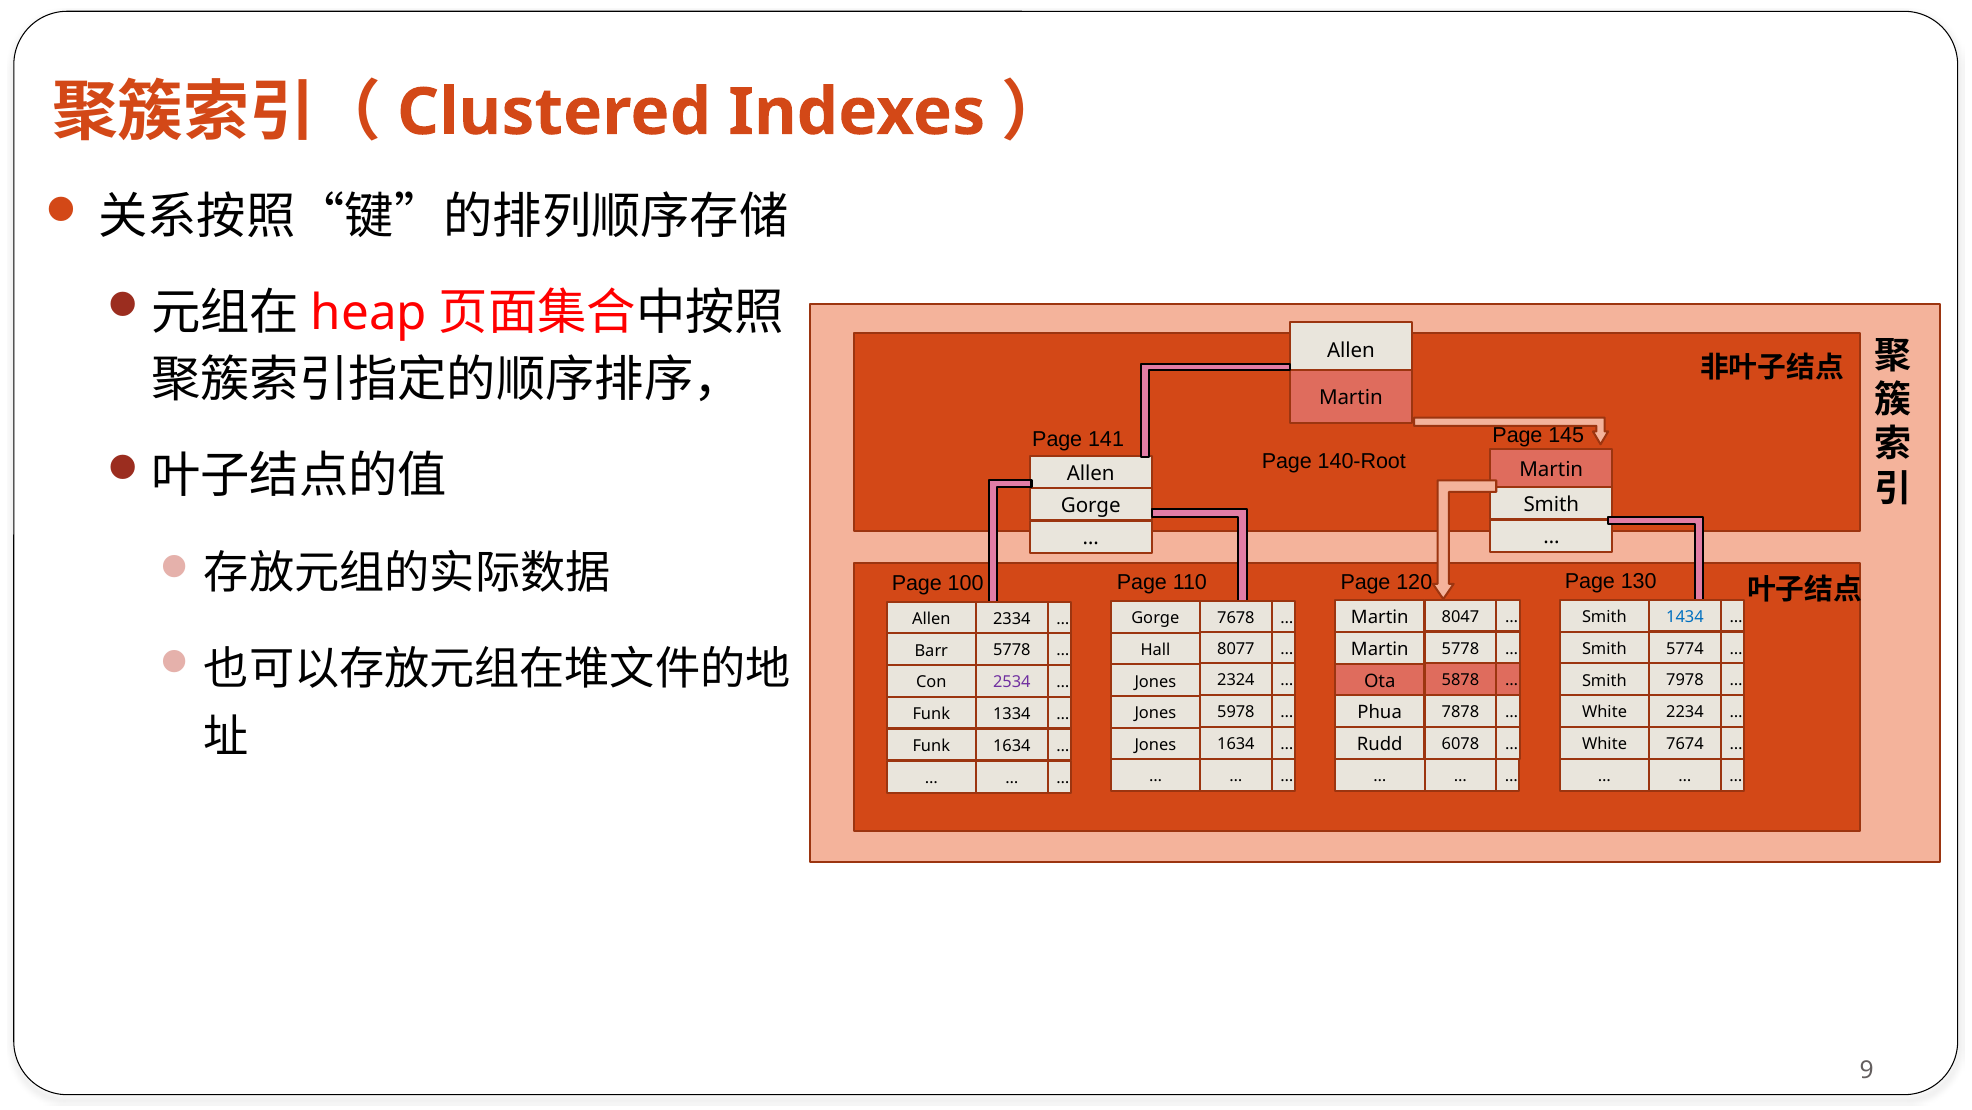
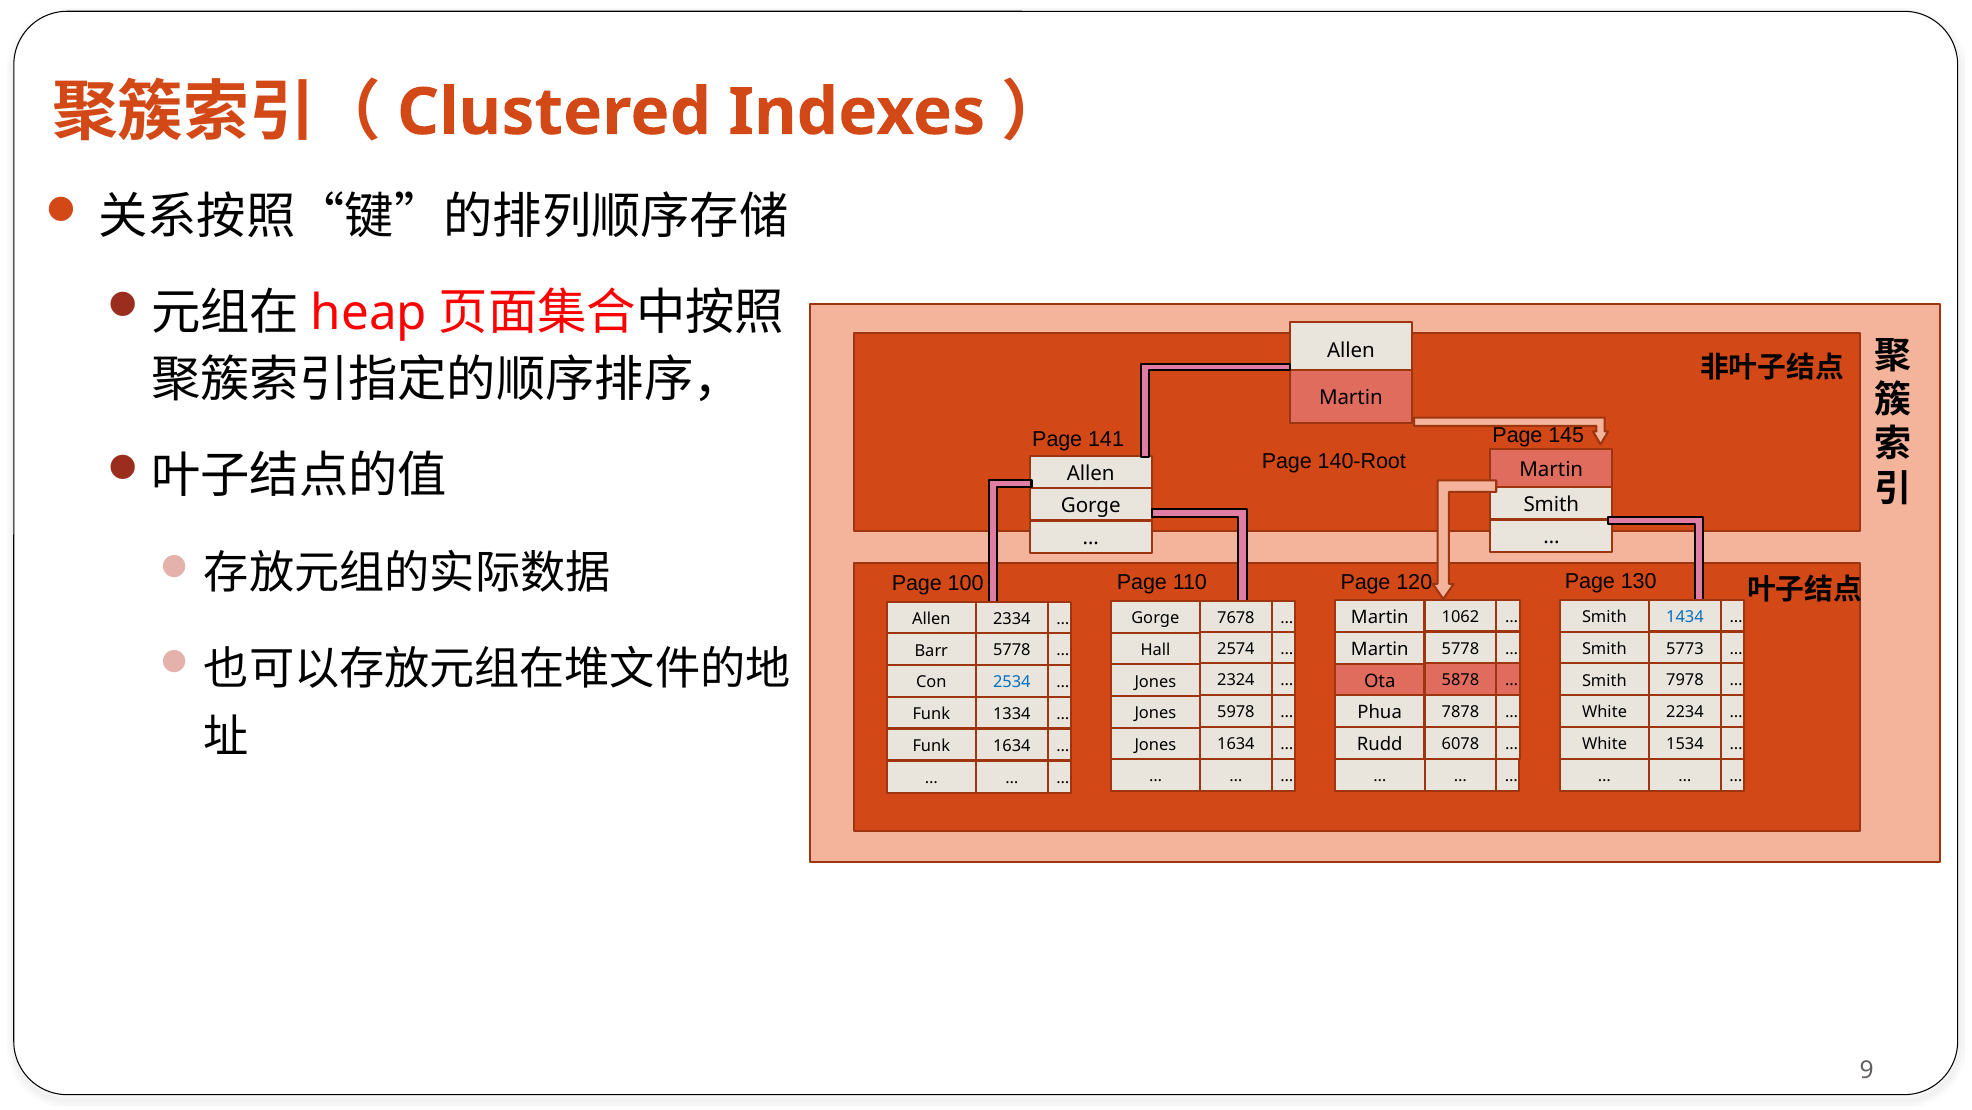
8047: 8047 -> 1062
5774: 5774 -> 5773
8077: 8077 -> 2574
2534 colour: purple -> blue
7674: 7674 -> 1534
